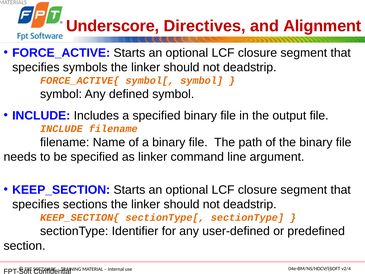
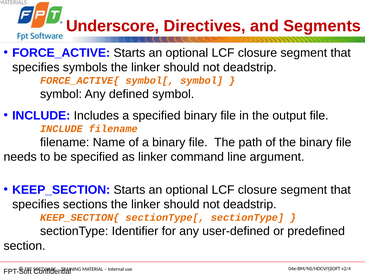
Alignment: Alignment -> Segments
